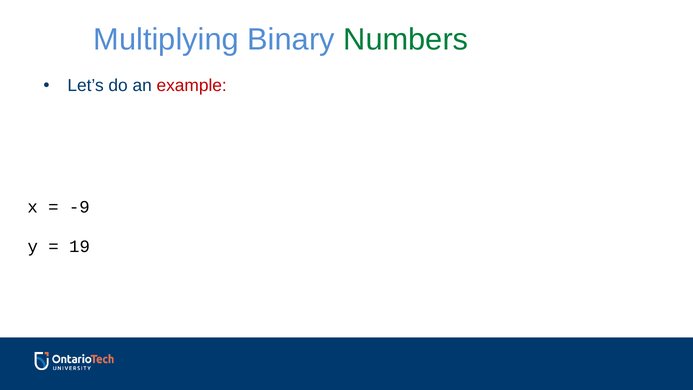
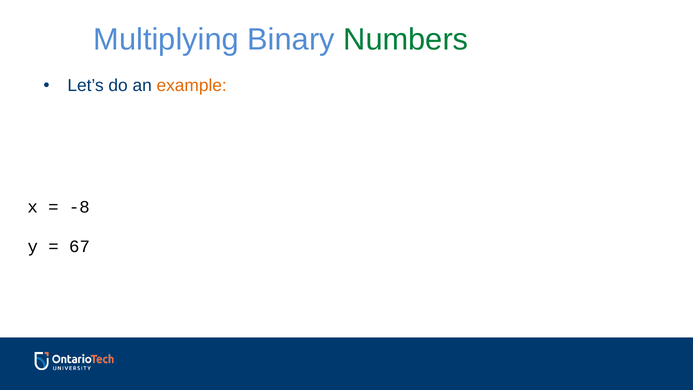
example colour: red -> orange
-9: -9 -> -8
19: 19 -> 67
